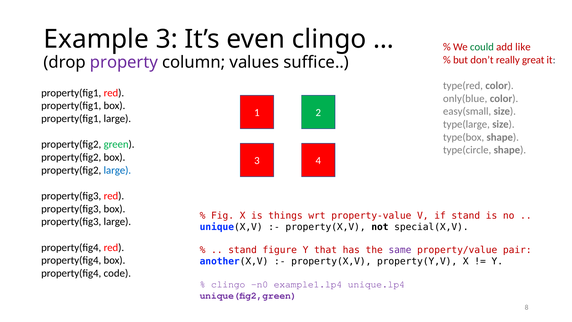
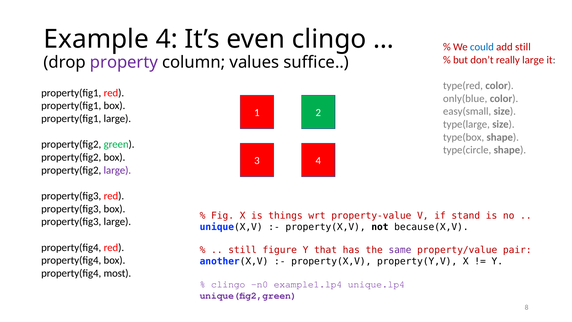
Example 3: 3 -> 4
could colour: green -> blue
add like: like -> still
really great: great -> large
large at (117, 170) colour: blue -> purple
special(X,V: special(X,V -> because(X,V
stand at (243, 250): stand -> still
code: code -> most
